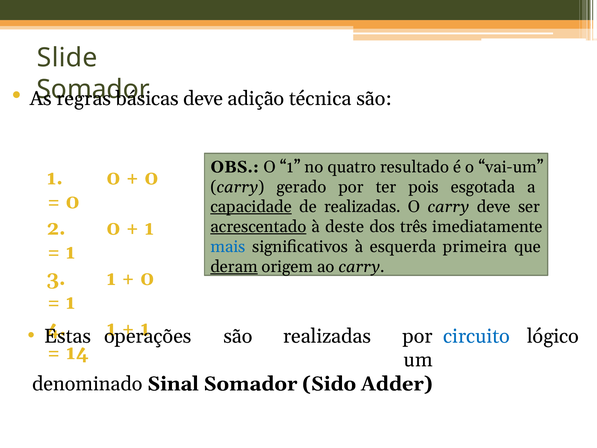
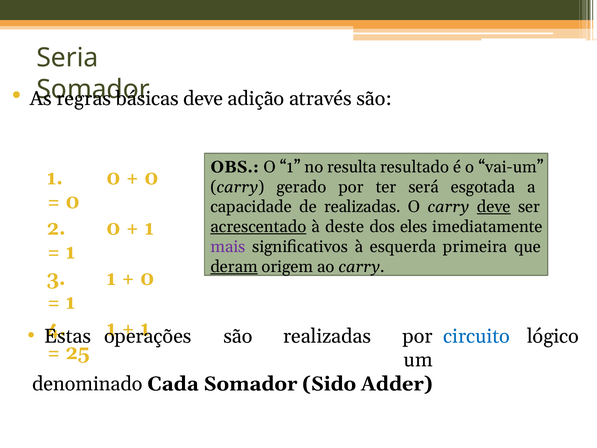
Slide: Slide -> Seria
técnica: técnica -> através
quatro: quatro -> resulta
pois: pois -> será
capacidade underline: present -> none
deve at (494, 207) underline: none -> present
três: três -> eles
mais colour: blue -> purple
14: 14 -> 25
Sinal: Sinal -> Cada
